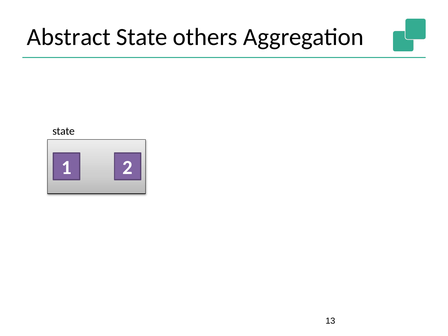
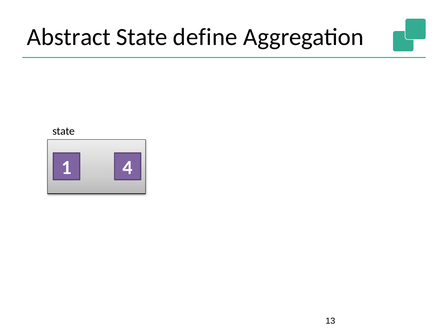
others: others -> define
2: 2 -> 4
